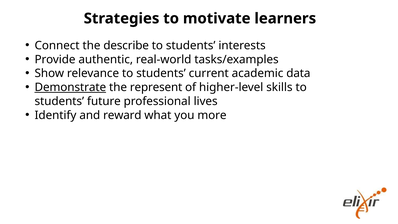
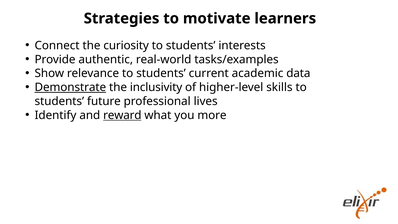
describe: describe -> curiosity
represent: represent -> inclusivity
reward underline: none -> present
